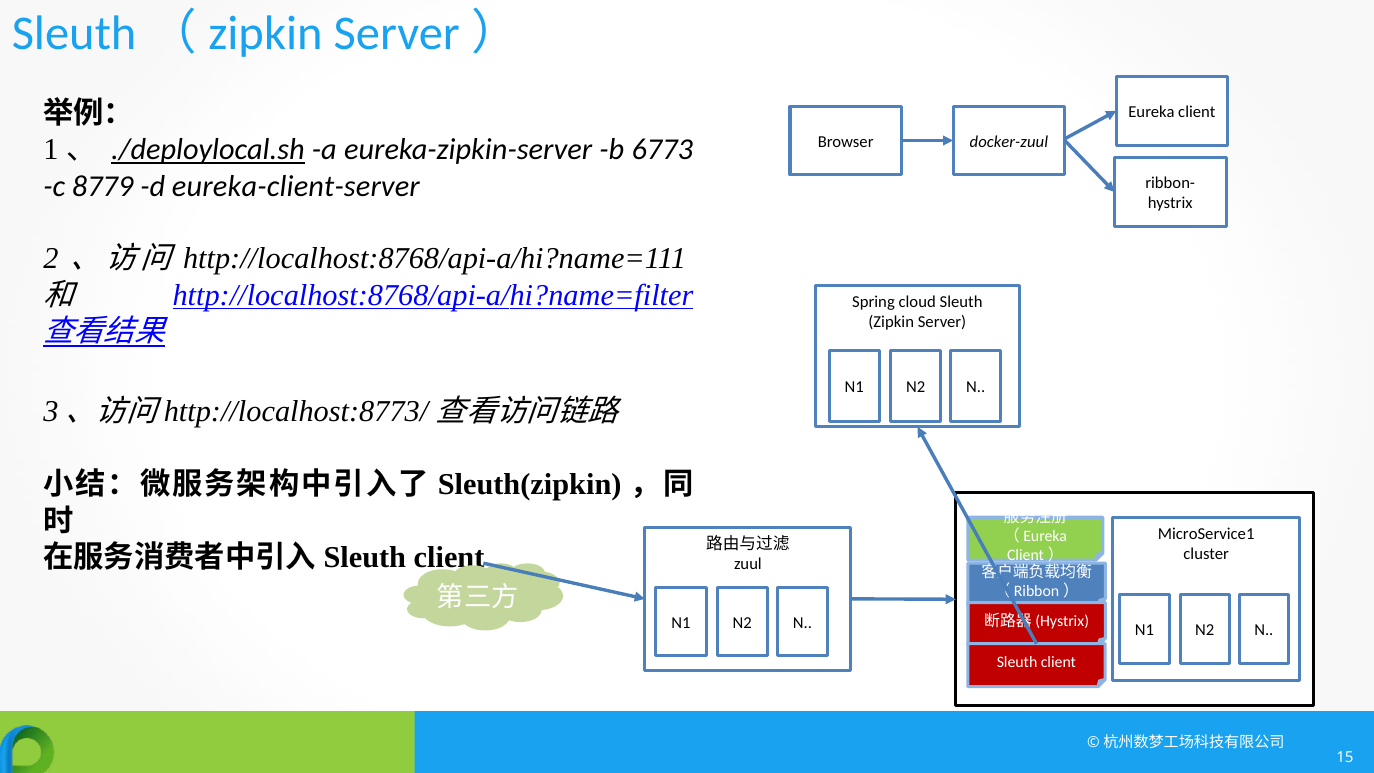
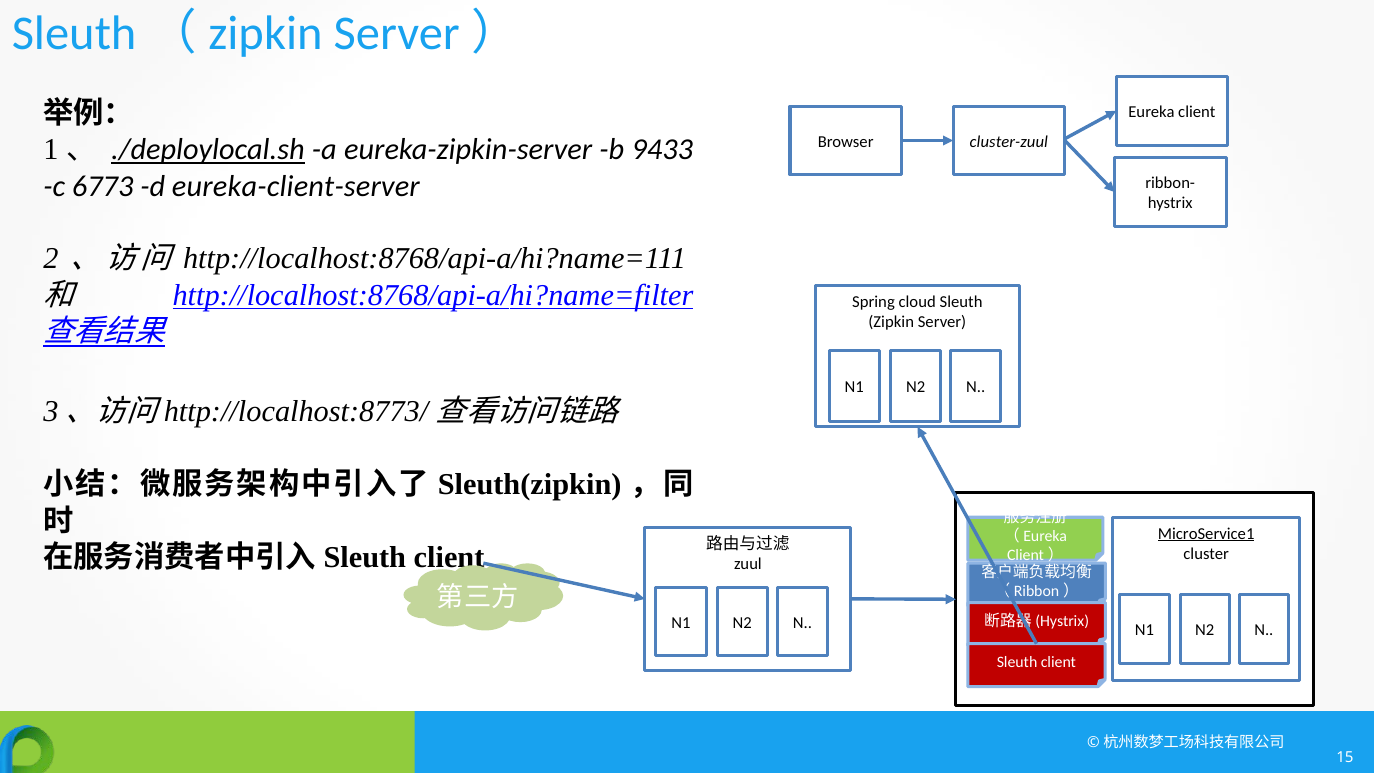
docker-zuul: docker-zuul -> cluster-zuul
6773: 6773 -> 9433
8779: 8779 -> 6773
MicroService1 underline: none -> present
